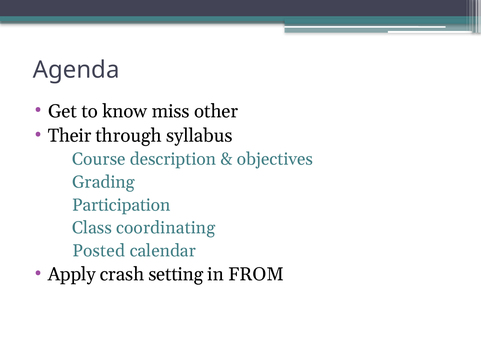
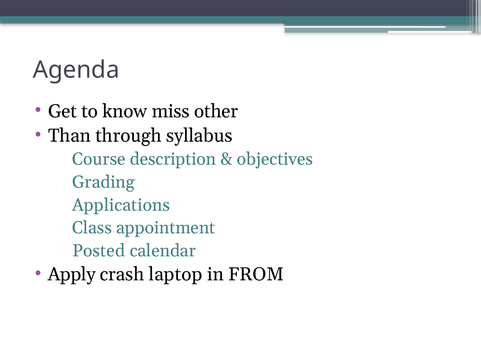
Their: Their -> Than
Participation: Participation -> Applications
coordinating: coordinating -> appointment
setting: setting -> laptop
